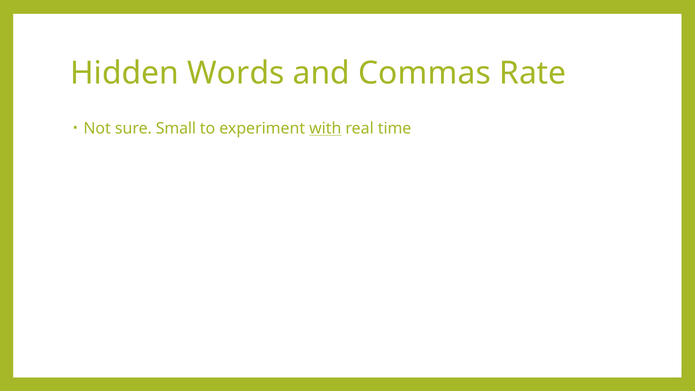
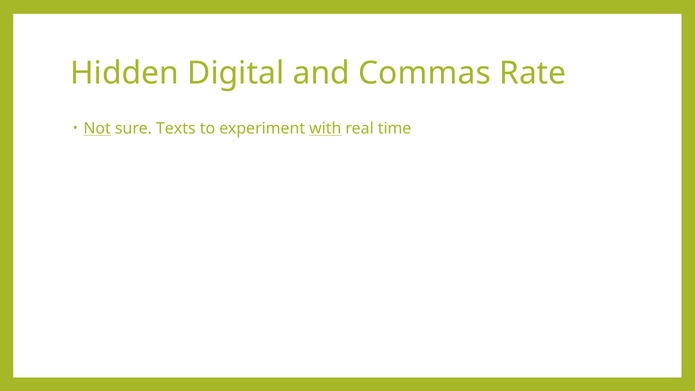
Words: Words -> Digital
Not underline: none -> present
Small: Small -> Texts
